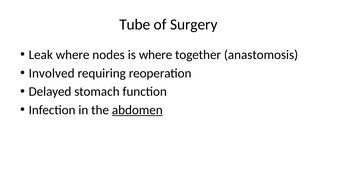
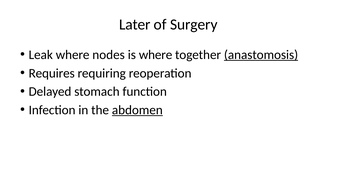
Tube: Tube -> Later
anastomosis underline: none -> present
Involved: Involved -> Requires
